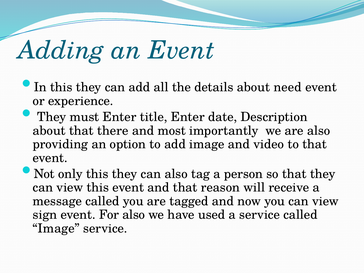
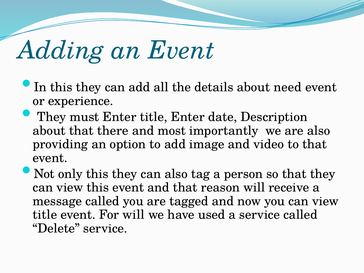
sign at (45, 215): sign -> title
For also: also -> will
Image at (56, 228): Image -> Delete
